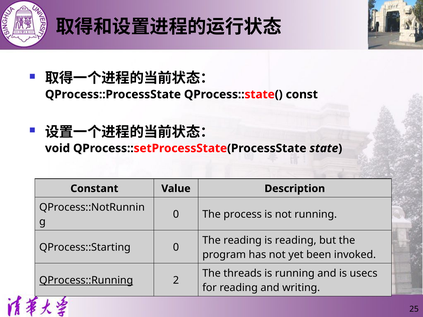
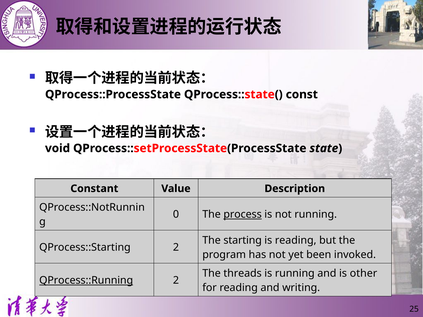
process underline: none -> present
The reading: reading -> starting
QProcess::Starting 0: 0 -> 2
usecs: usecs -> other
